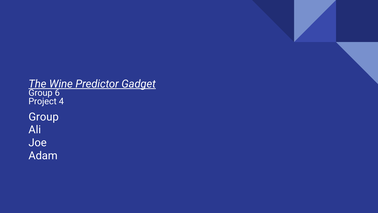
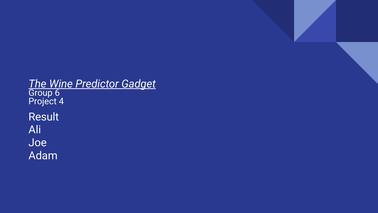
Group at (44, 117): Group -> Result
